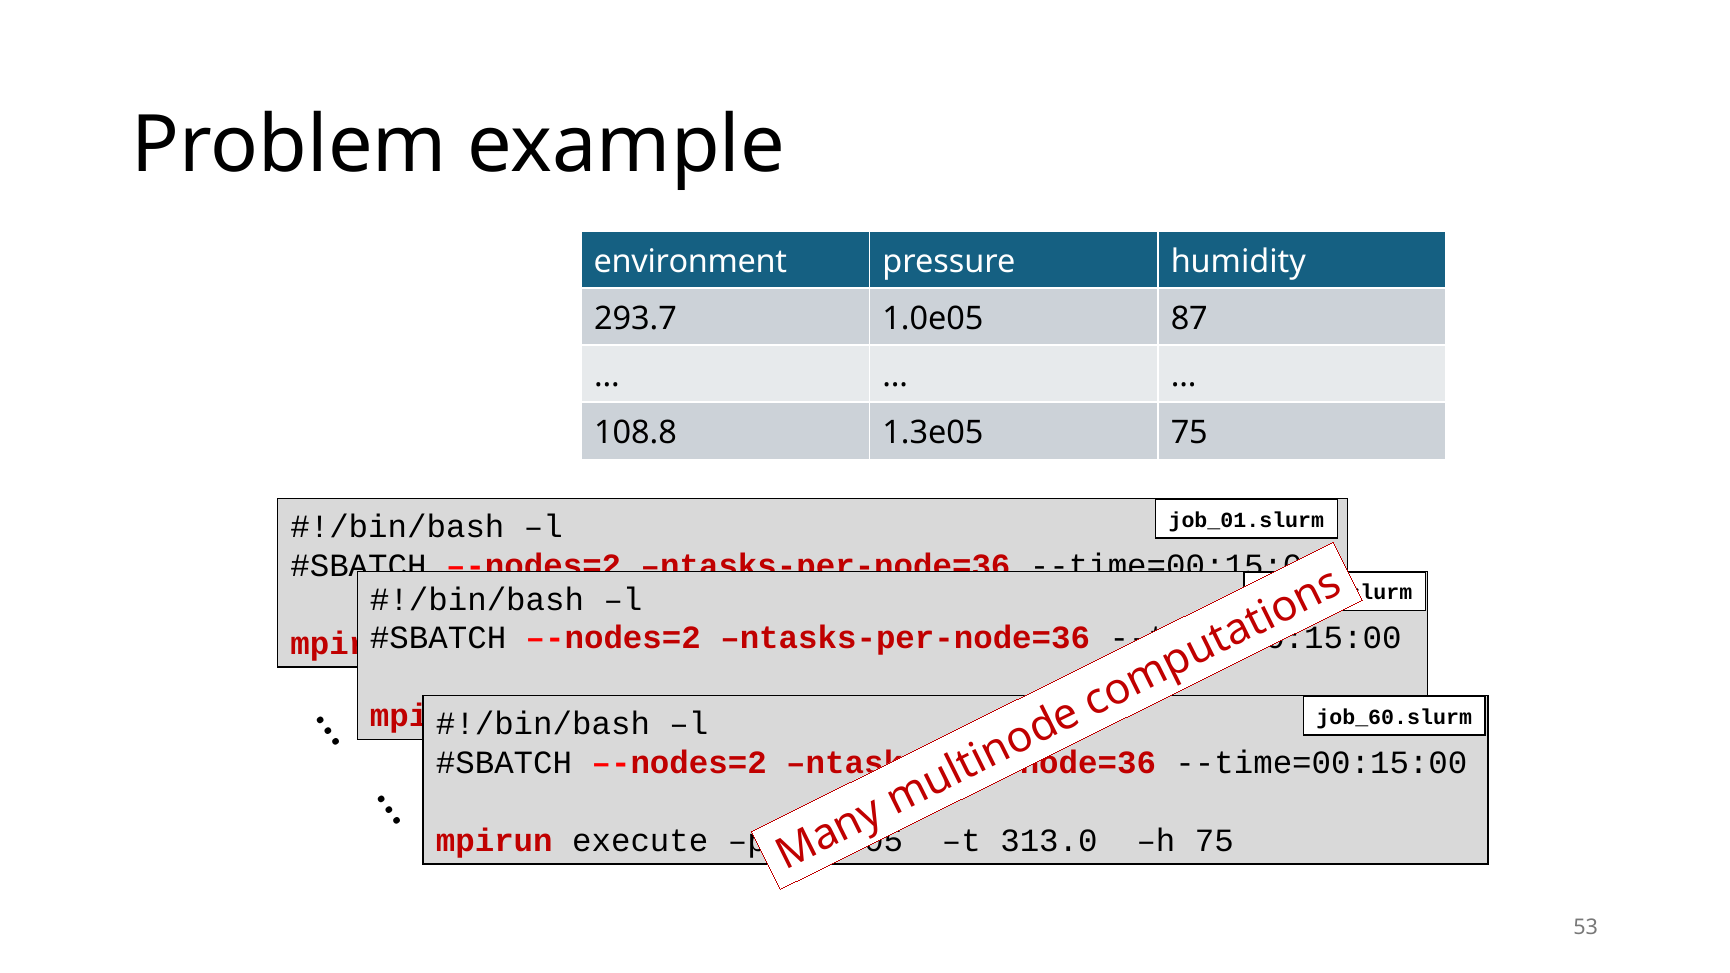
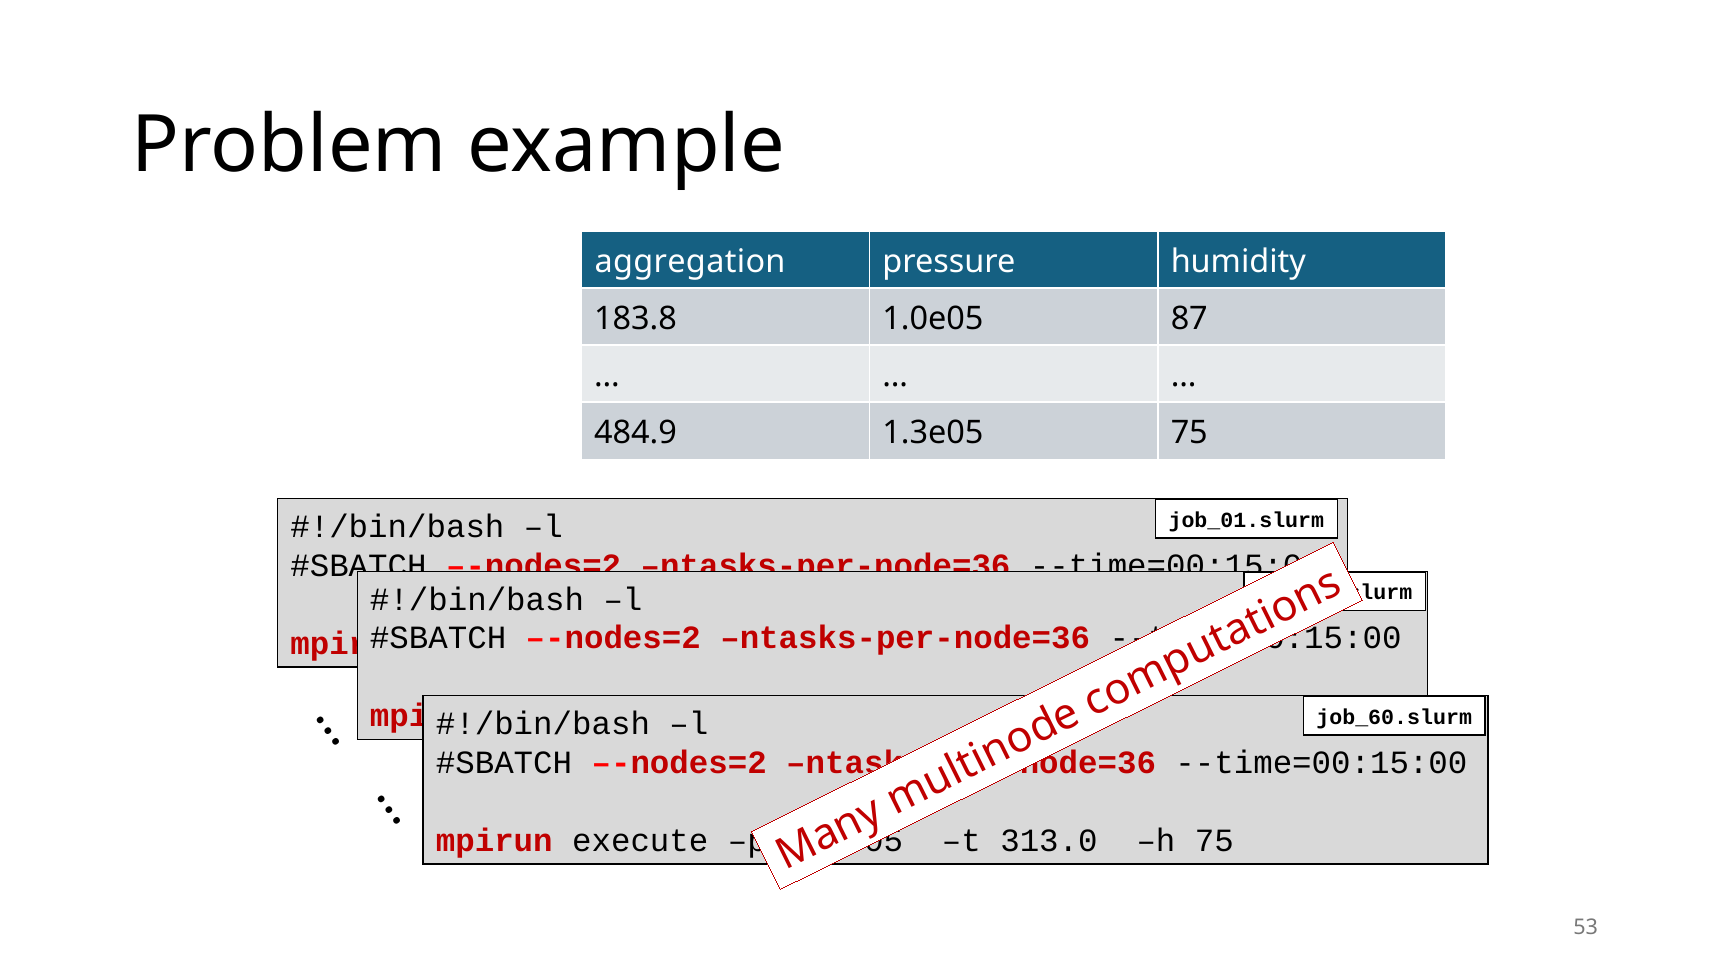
environment: environment -> aggregation
293.7: 293.7 -> 183.8
108.8: 108.8 -> 484.9
